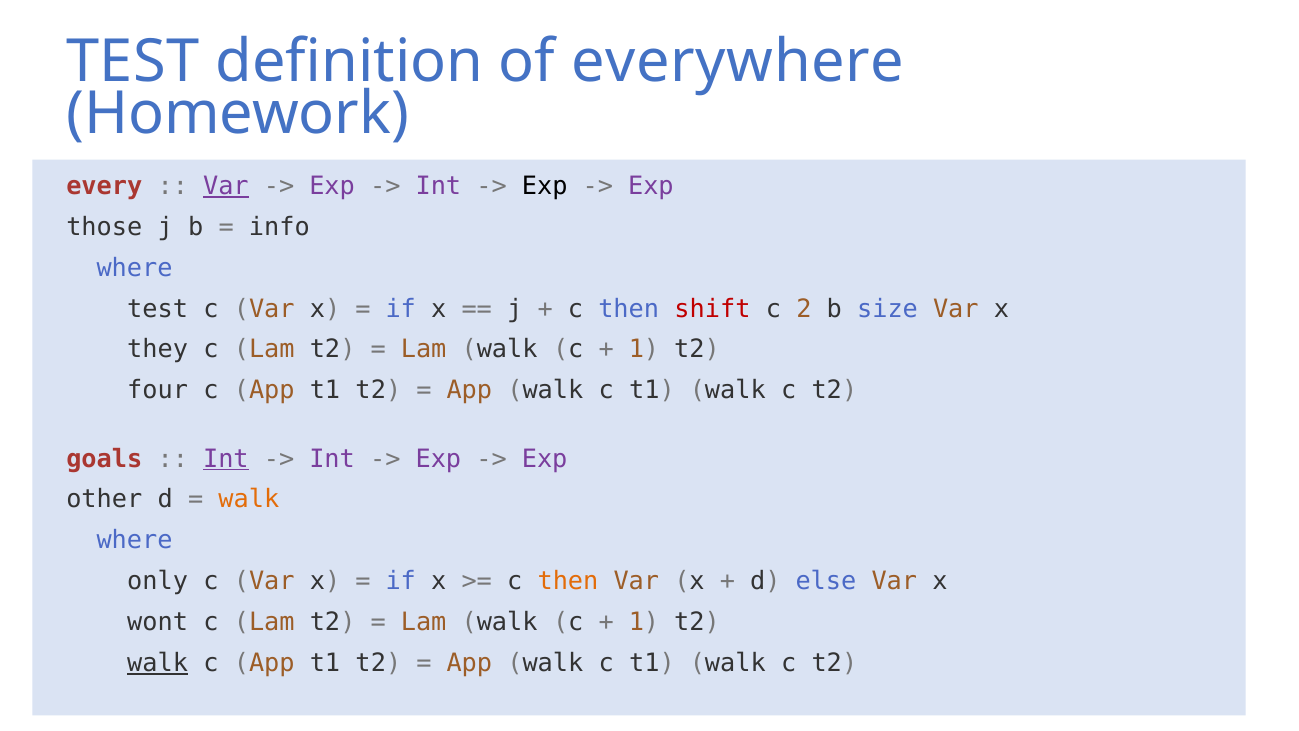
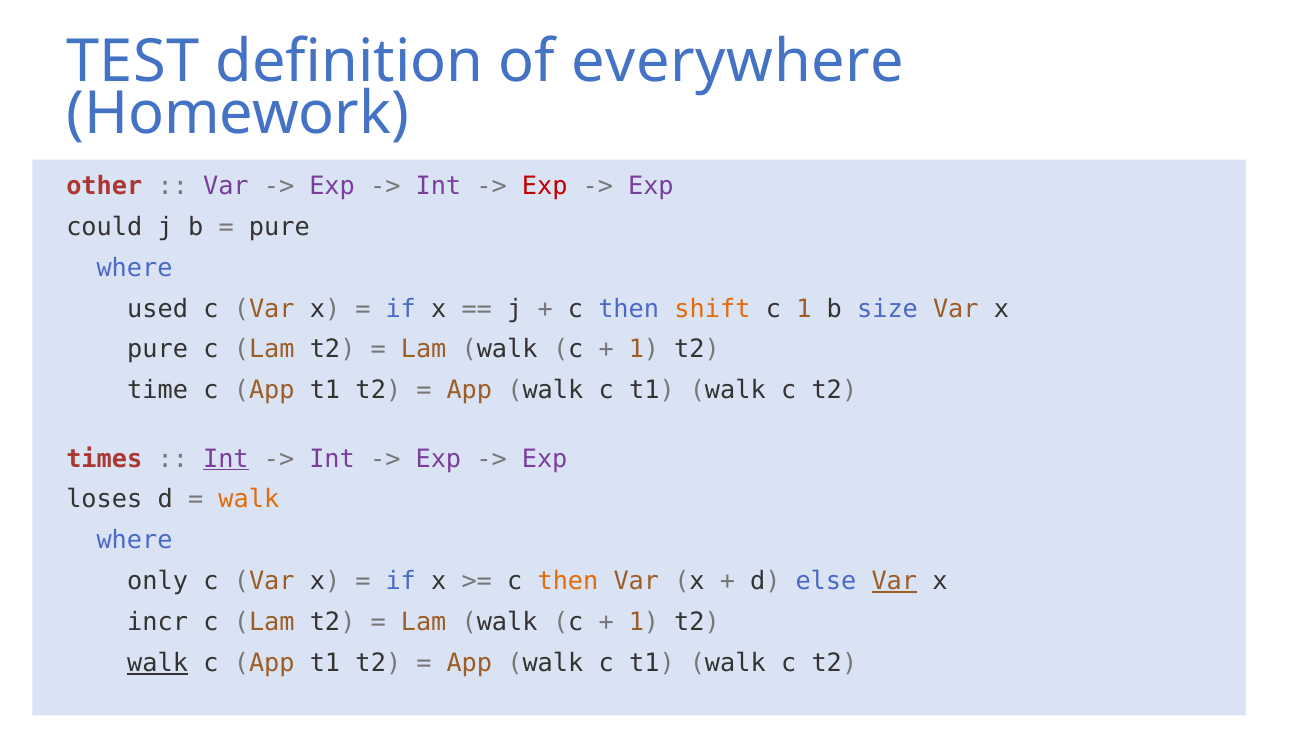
every: every -> other
Var at (226, 186) underline: present -> none
Exp at (545, 186) colour: black -> red
those: those -> could
info at (279, 227): info -> pure
test at (158, 309): test -> used
shift colour: red -> orange
c 2: 2 -> 1
they at (158, 350): they -> pure
four: four -> time
goals: goals -> times
other: other -> loses
Var at (894, 581) underline: none -> present
wont: wont -> incr
